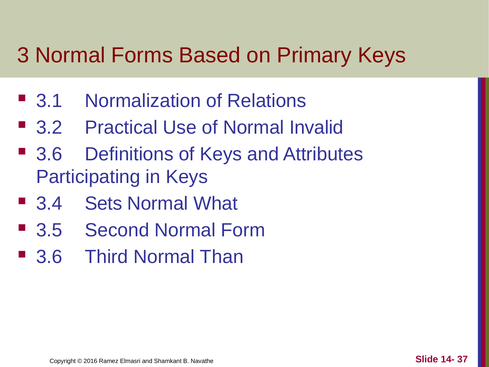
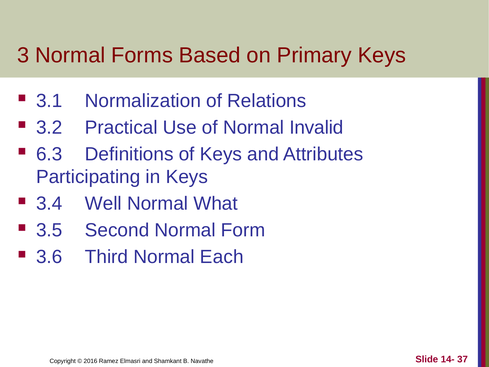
3.6 at (49, 154): 3.6 -> 6.3
Sets: Sets -> Well
Than: Than -> Each
